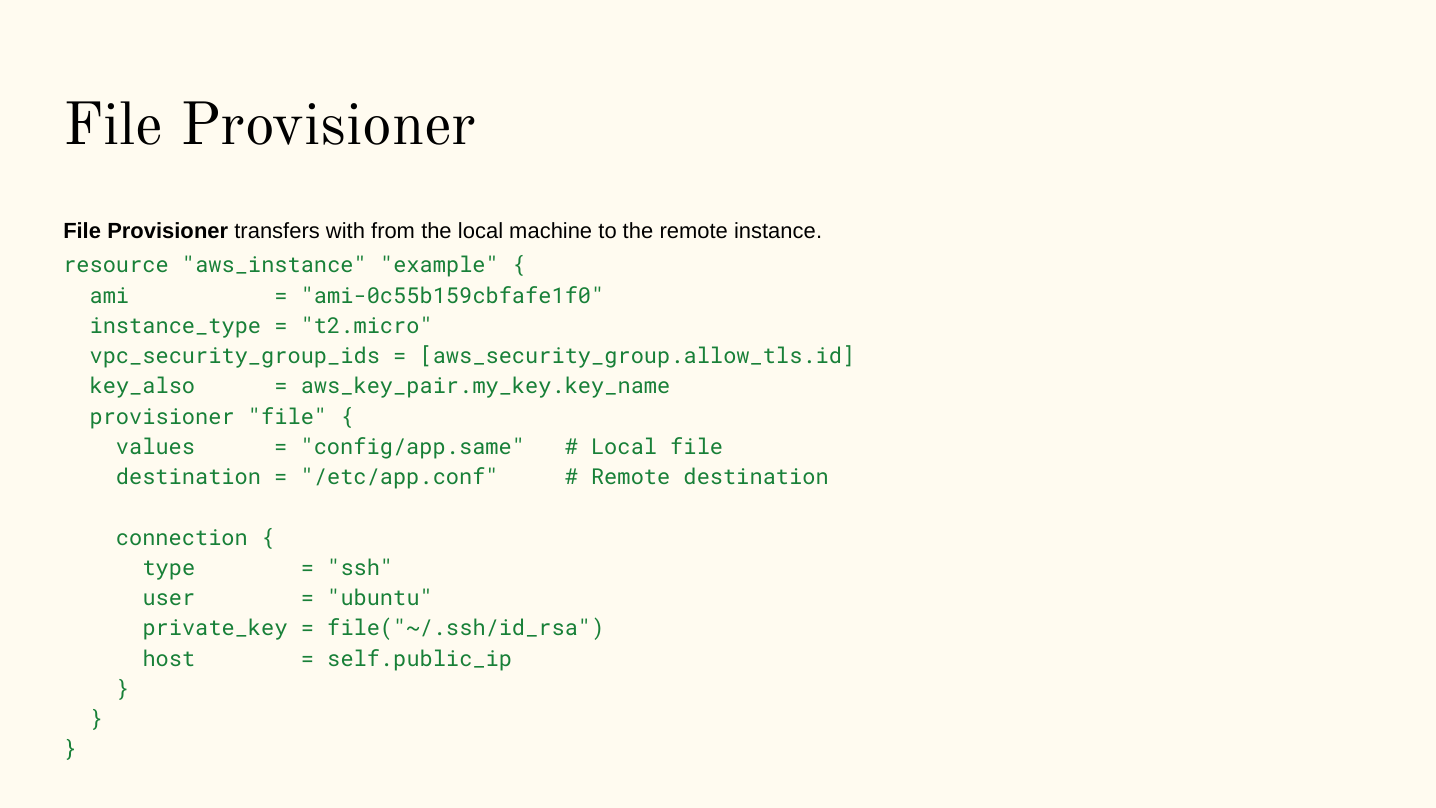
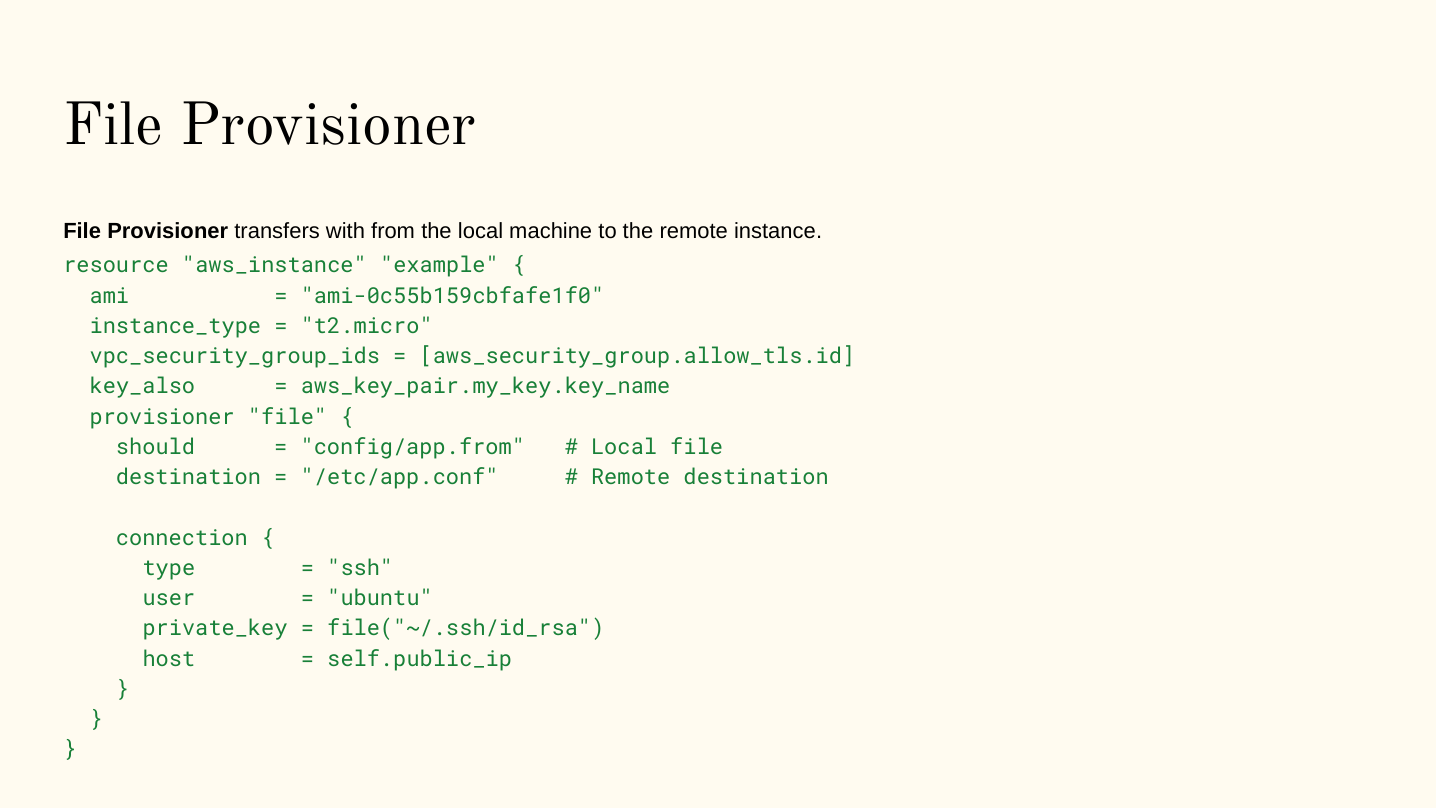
values: values -> should
config/app.same: config/app.same -> config/app.from
